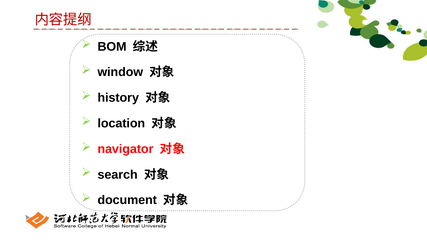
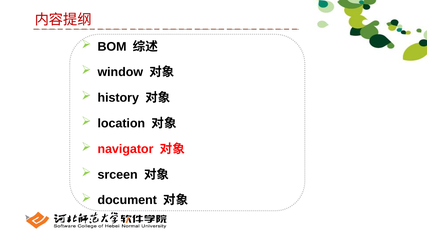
search: search -> srceen
